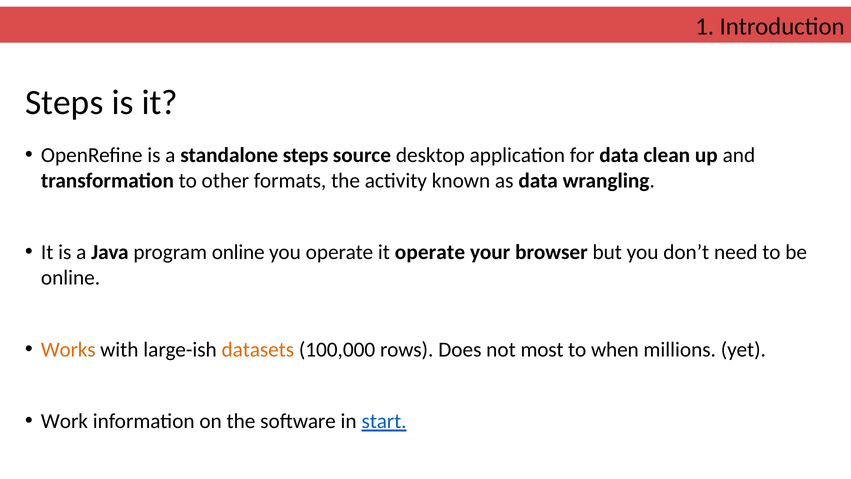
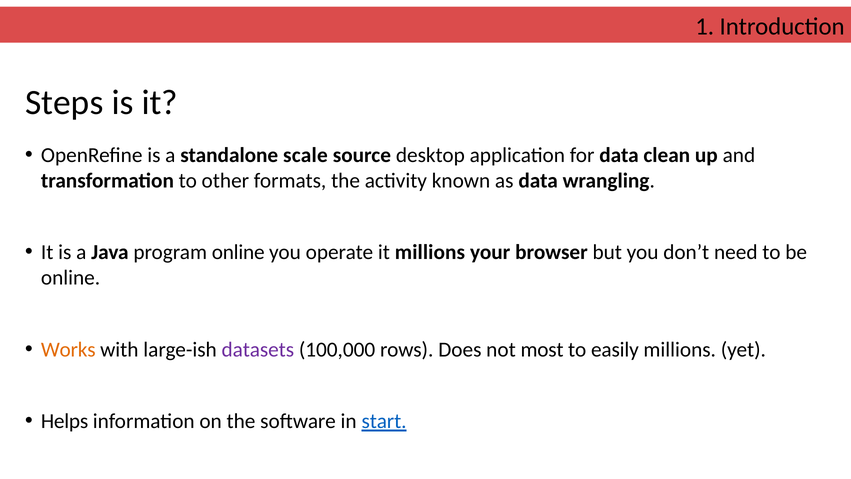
standalone steps: steps -> scale
it operate: operate -> millions
datasets colour: orange -> purple
when: when -> easily
Work: Work -> Helps
